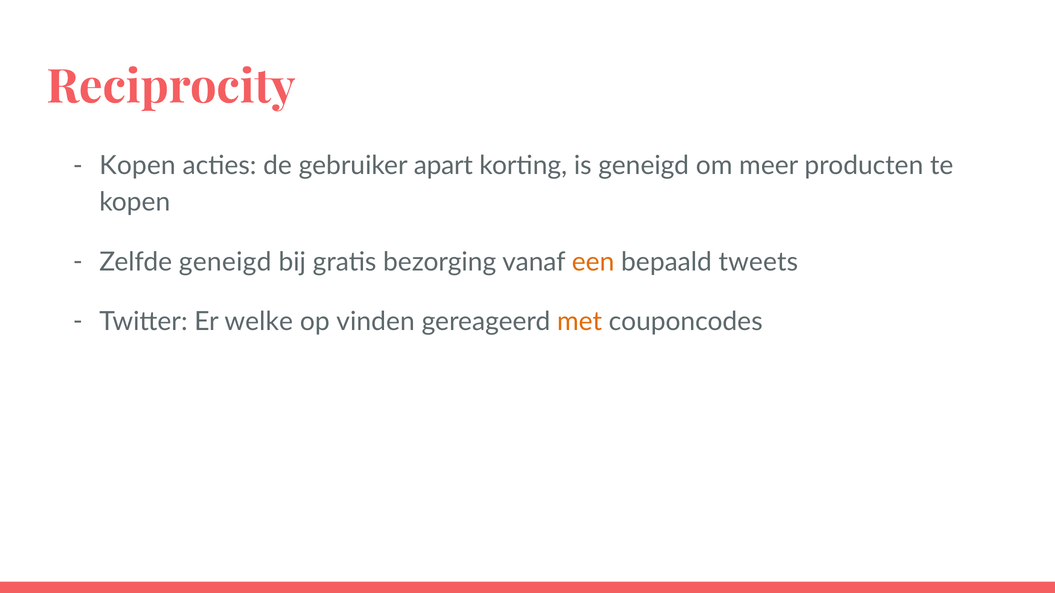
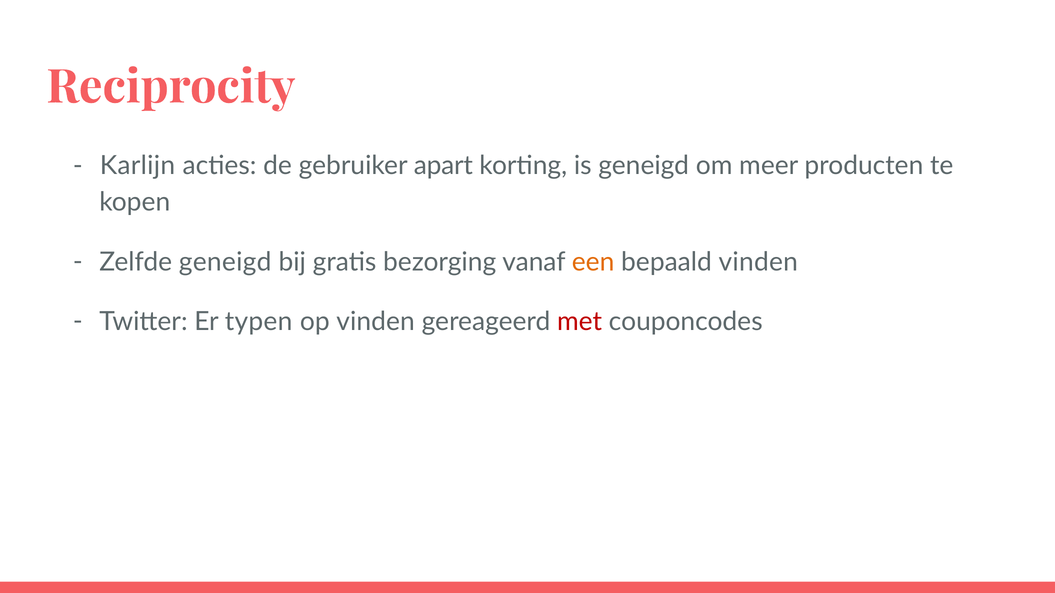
Kopen at (137, 166): Kopen -> Karlijn
bepaald tweets: tweets -> vinden
welke: welke -> typen
met colour: orange -> red
